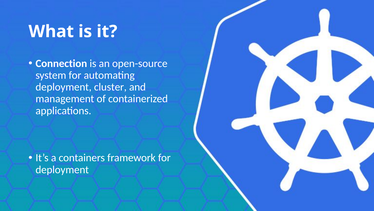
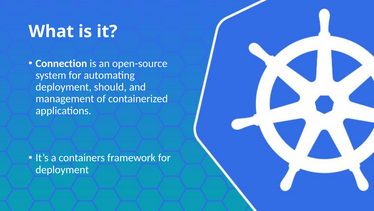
cluster: cluster -> should
